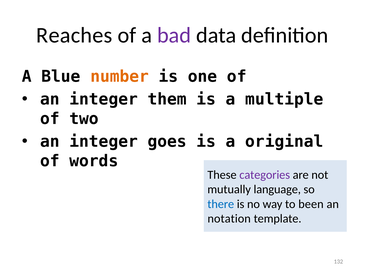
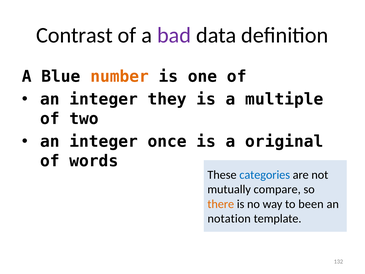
Reaches: Reaches -> Contrast
them: them -> they
goes: goes -> once
categories colour: purple -> blue
language: language -> compare
there colour: blue -> orange
